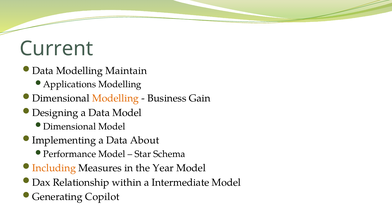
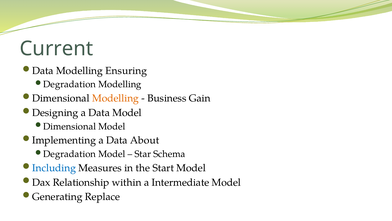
Maintain: Maintain -> Ensuring
Applications at (70, 84): Applications -> Degradation
Performance at (70, 154): Performance -> Degradation
Including colour: orange -> blue
Year: Year -> Start
Copilot: Copilot -> Replace
